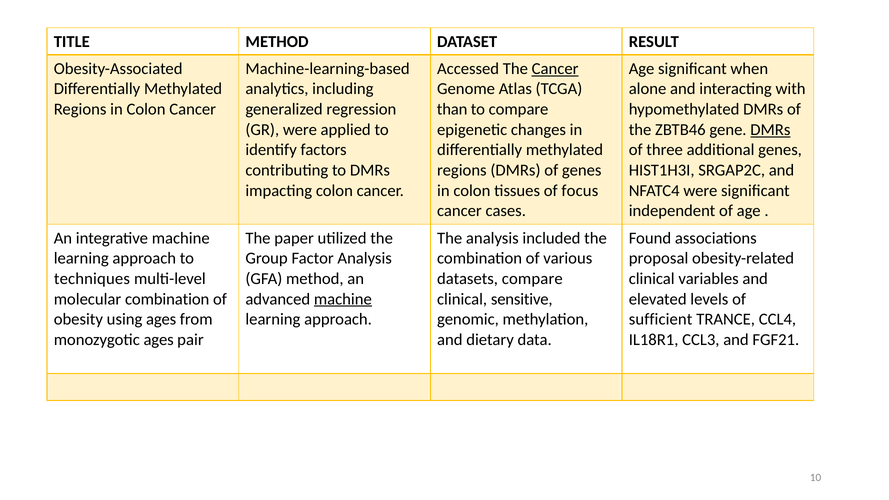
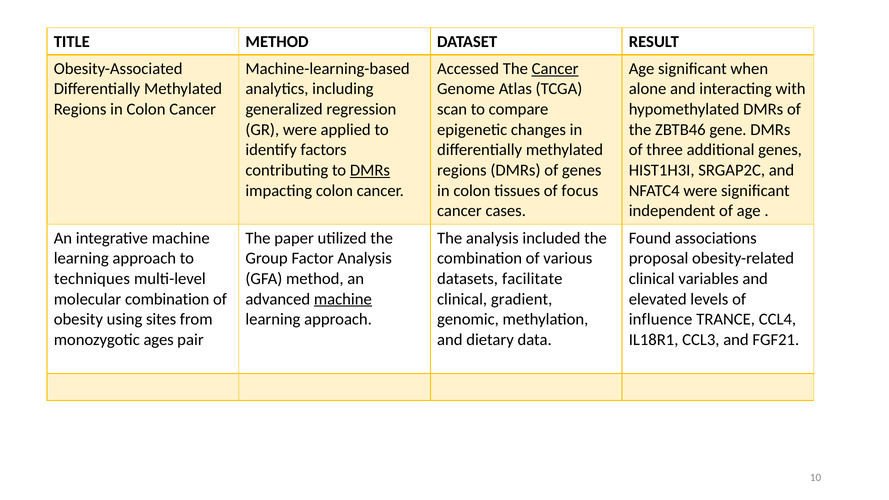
than: than -> scan
DMRs at (770, 130) underline: present -> none
DMRs at (370, 170) underline: none -> present
datasets compare: compare -> facilitate
sensitive: sensitive -> gradient
using ages: ages -> sites
sufficient: sufficient -> influence
